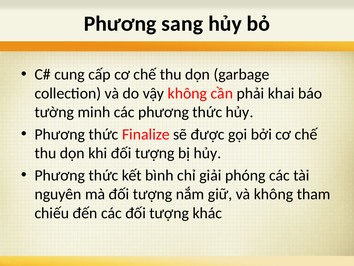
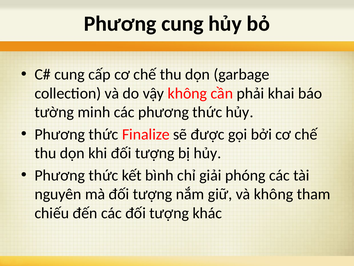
Phương sang: sang -> cung
